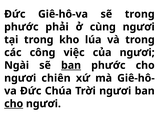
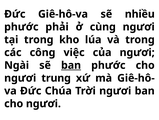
sẽ trong: trong -> nhiều
chiên: chiên -> trung
cho at (14, 103) underline: present -> none
